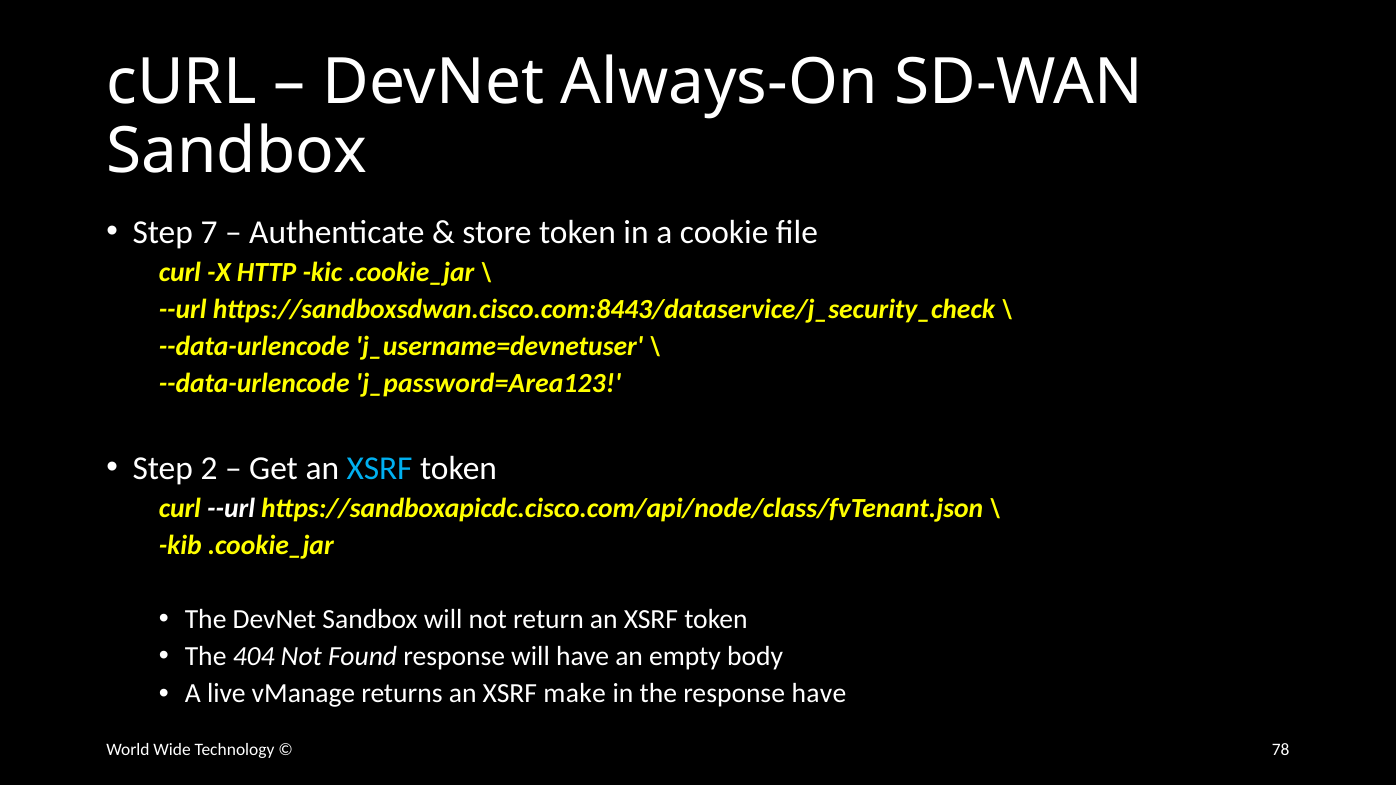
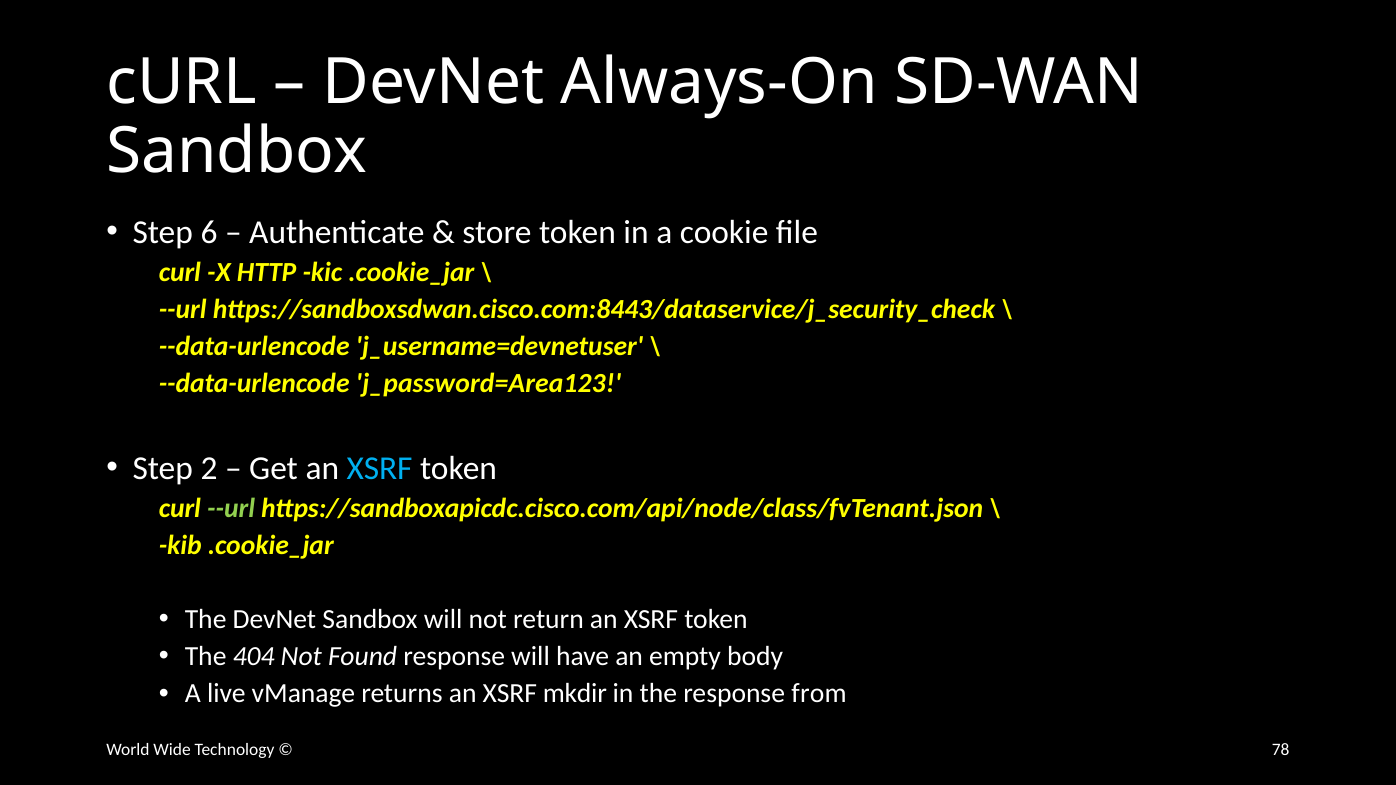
7: 7 -> 6
--url at (231, 509) colour: white -> light green
make: make -> mkdir
response have: have -> from
